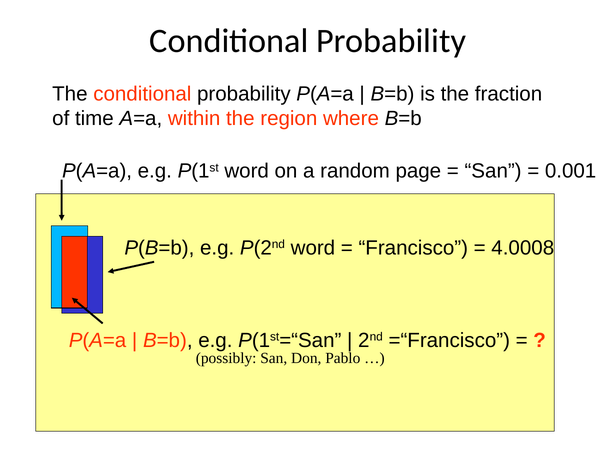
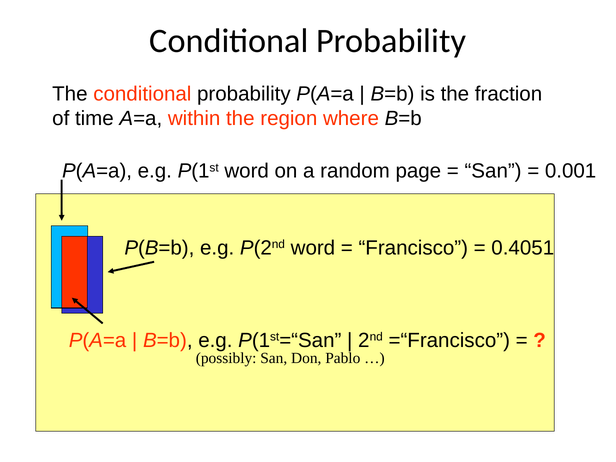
4.0008: 4.0008 -> 0.4051
